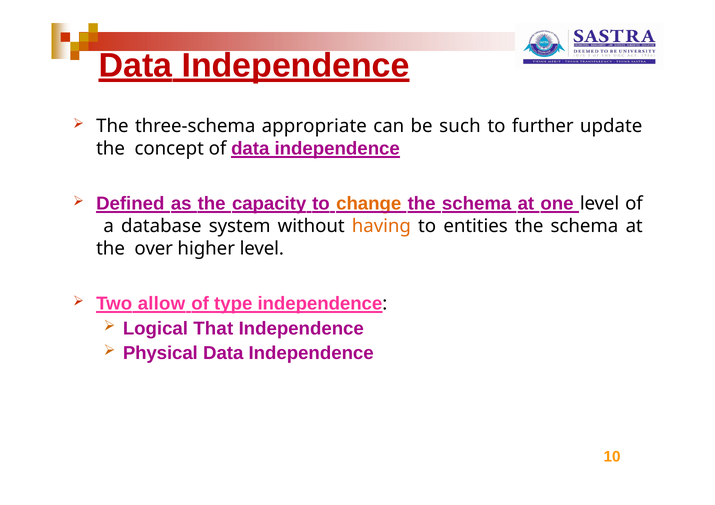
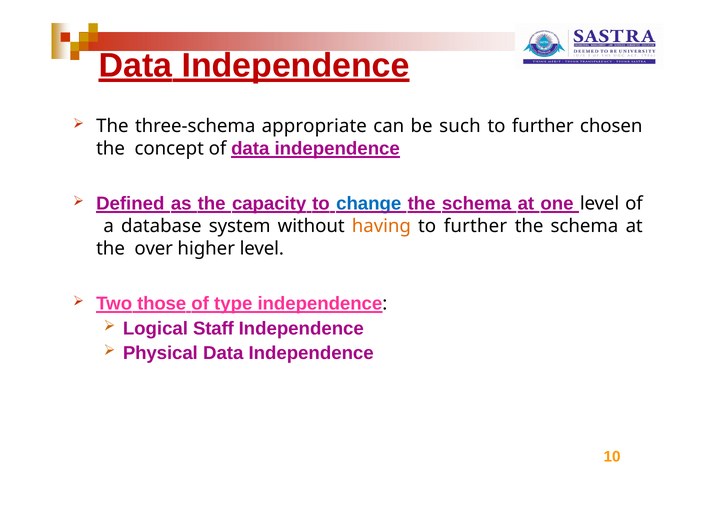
update: update -> chosen
change colour: orange -> blue
entities at (476, 226): entities -> further
allow: allow -> those
That: That -> Staff
